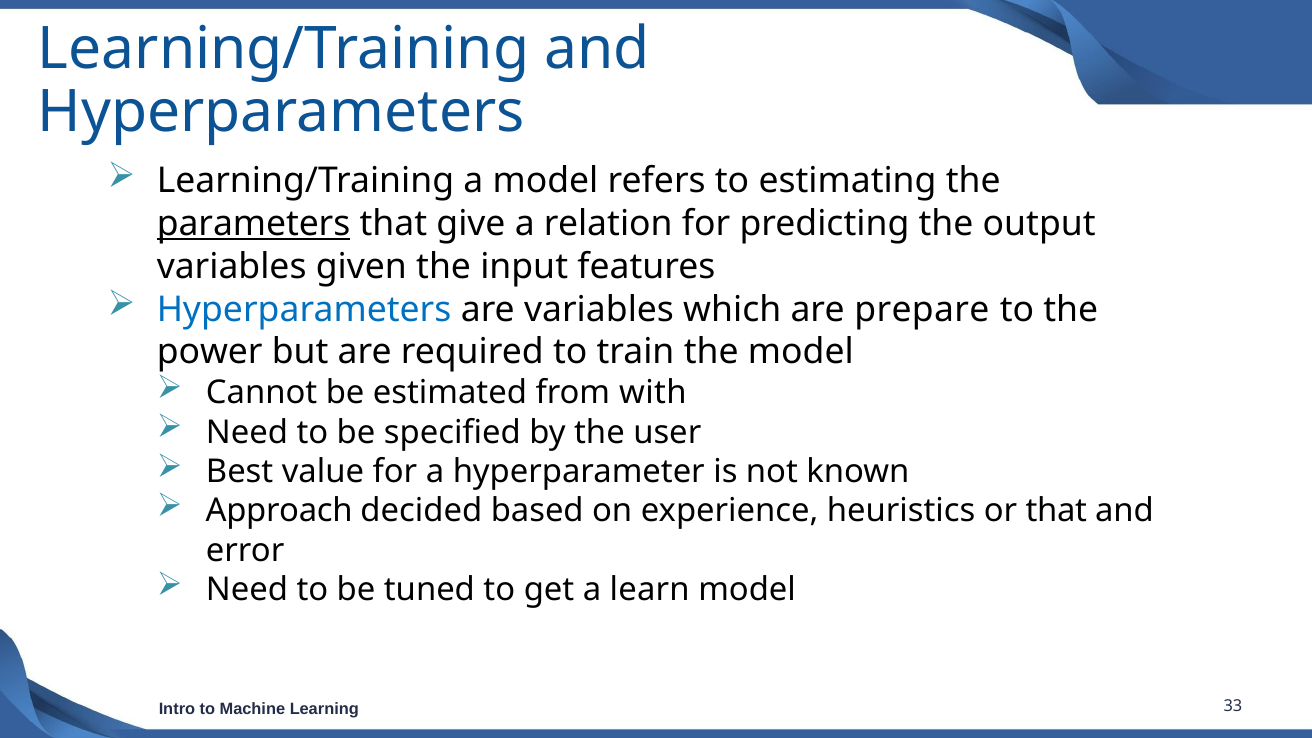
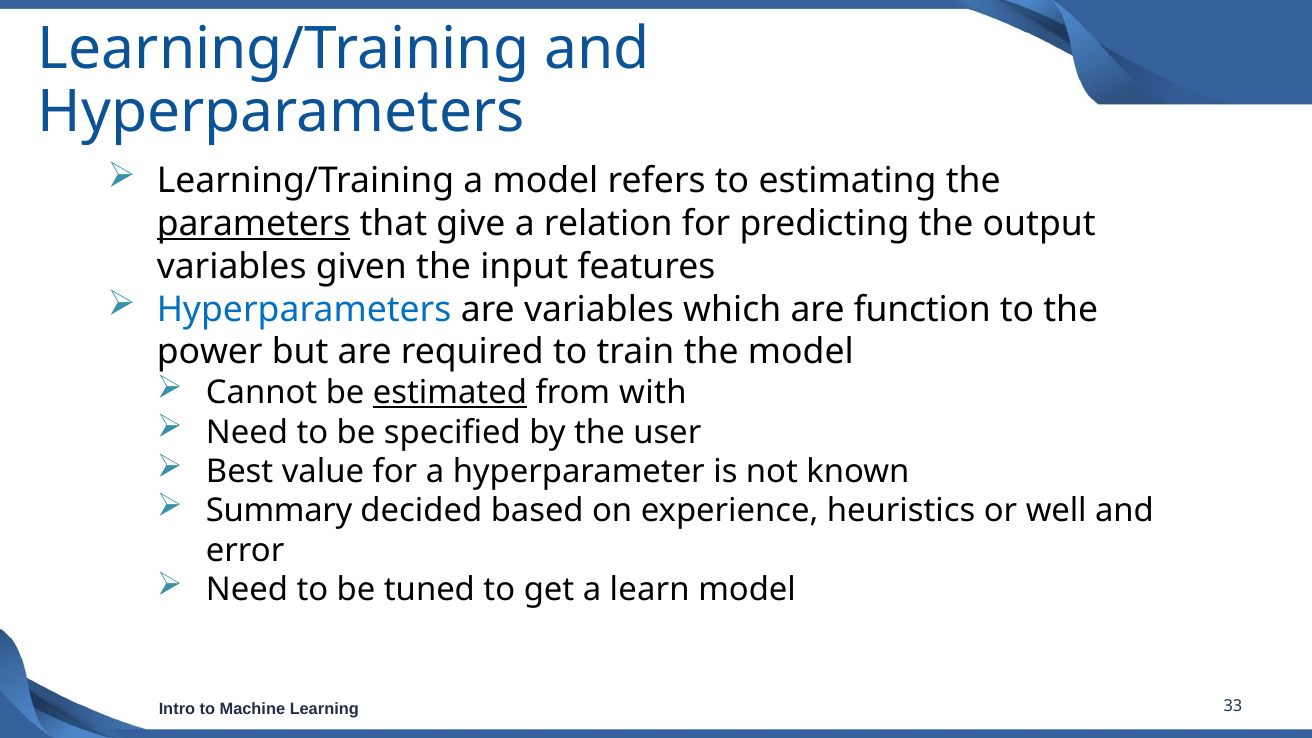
prepare: prepare -> function
estimated underline: none -> present
Approach: Approach -> Summary
or that: that -> well
